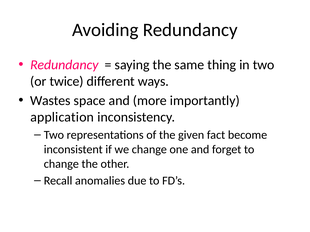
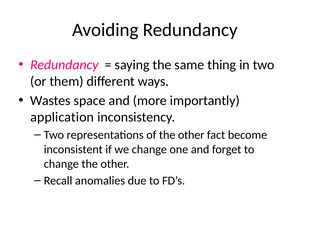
twice: twice -> them
of the given: given -> other
